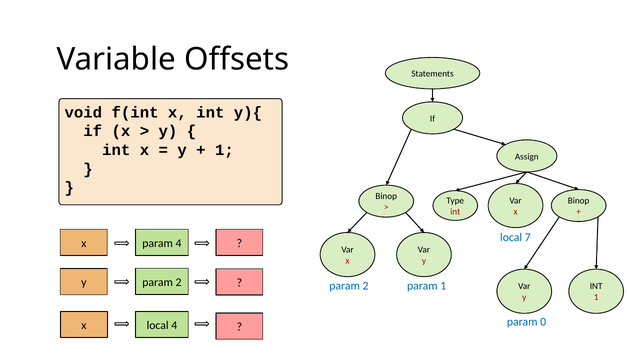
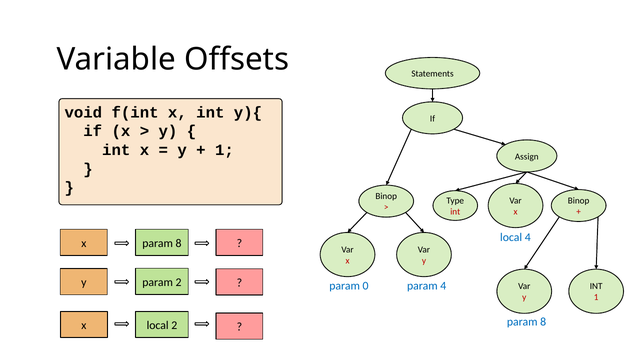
local 7: 7 -> 4
4 at (179, 243): 4 -> 8
2 at (366, 286): 2 -> 0
param 1: 1 -> 4
0 at (543, 322): 0 -> 8
local 4: 4 -> 2
